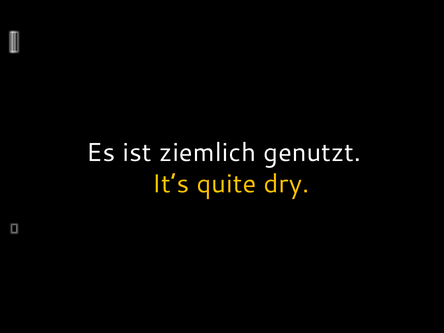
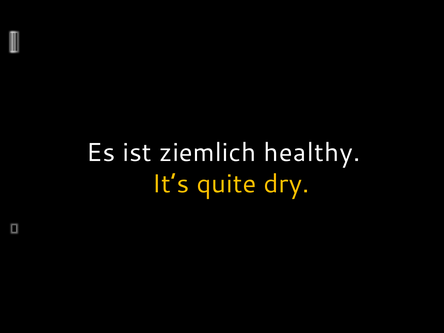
genutzt: genutzt -> healthy
